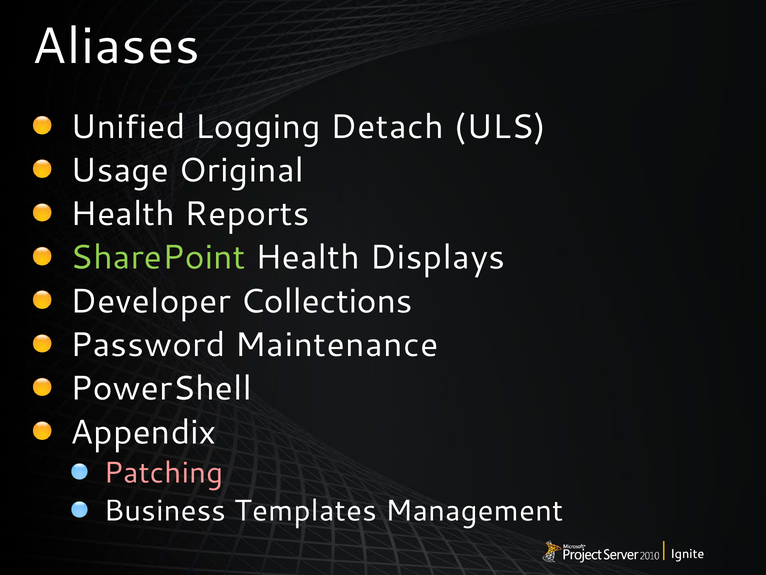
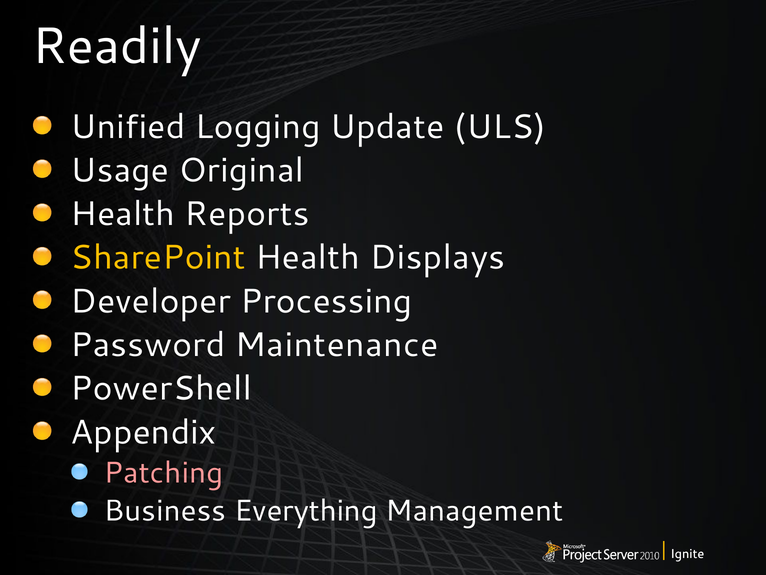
Aliases: Aliases -> Readily
Detach: Detach -> Update
SharePoint colour: light green -> yellow
Collections: Collections -> Processing
Templates: Templates -> Everything
